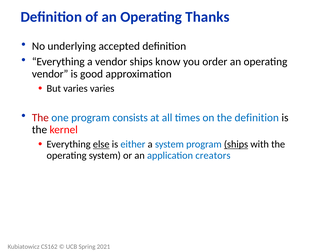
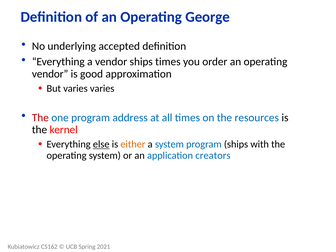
Thanks: Thanks -> George
ships know: know -> times
consists: consists -> address
the definition: definition -> resources
either colour: blue -> orange
ships at (236, 144) underline: present -> none
